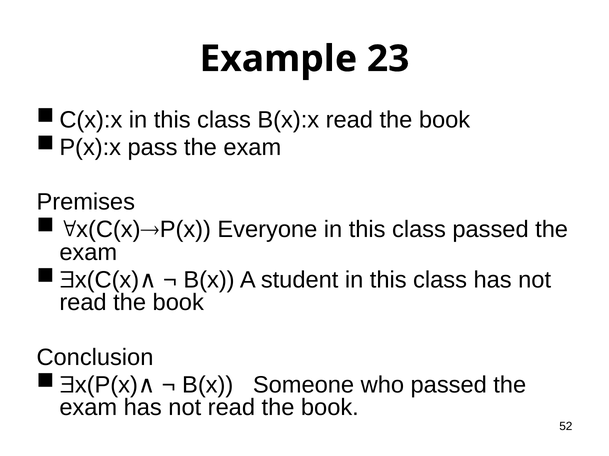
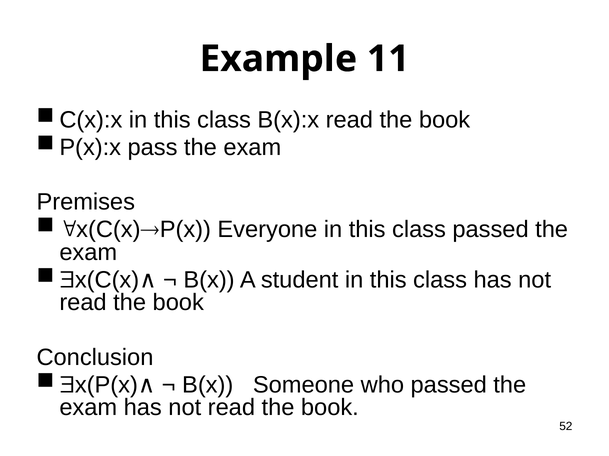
23: 23 -> 11
